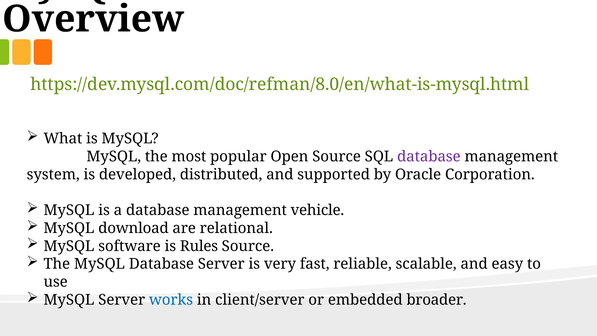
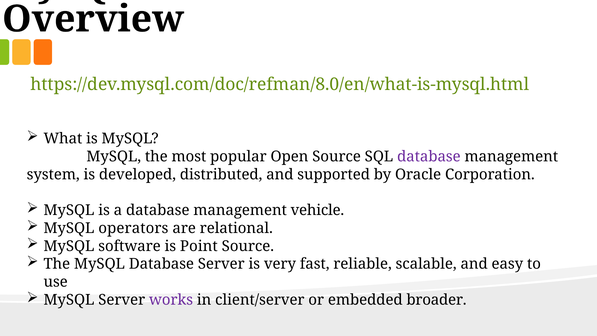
download: download -> operators
Rules: Rules -> Point
works colour: blue -> purple
